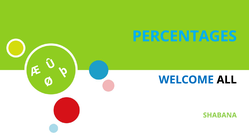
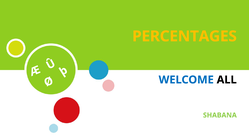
PERCENTAGES colour: light blue -> yellow
